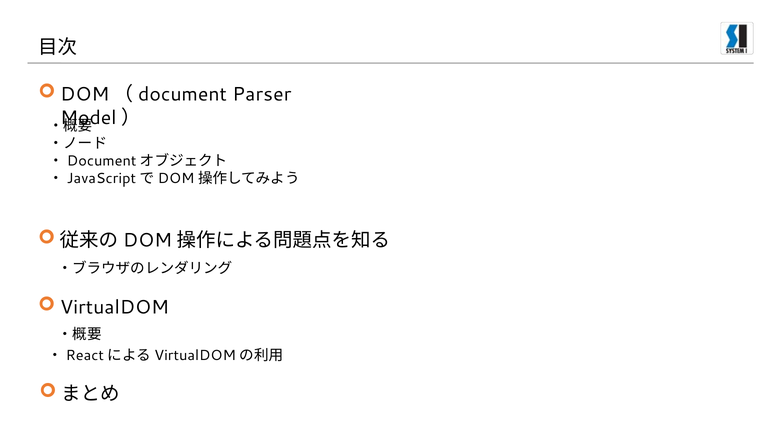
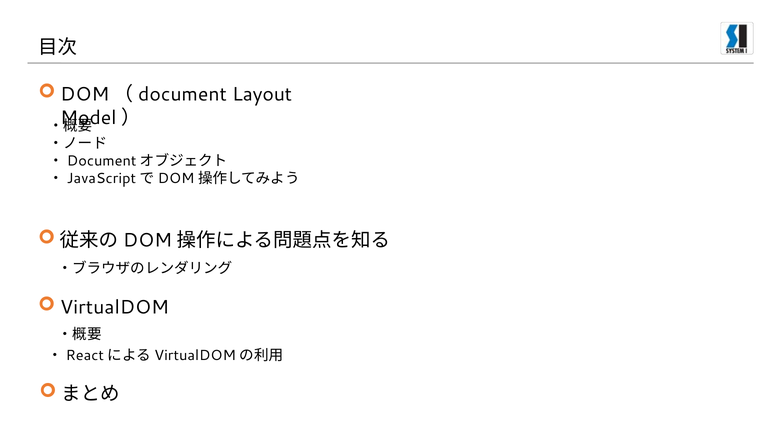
Parser: Parser -> Layout
